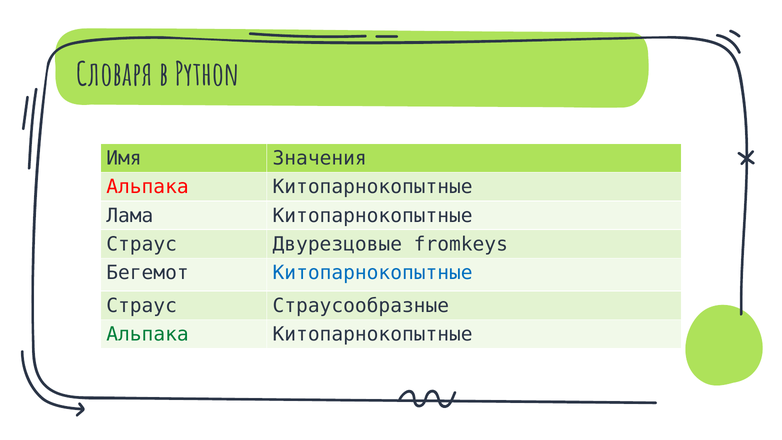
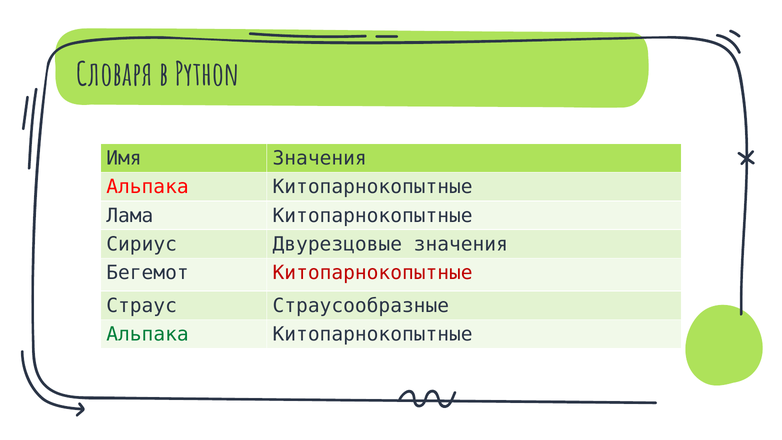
Страус at (142, 244): Страус -> Сириус
Двурезцовые fromkeys: fromkeys -> значения
Китопарнокопытные at (373, 273) colour: blue -> red
